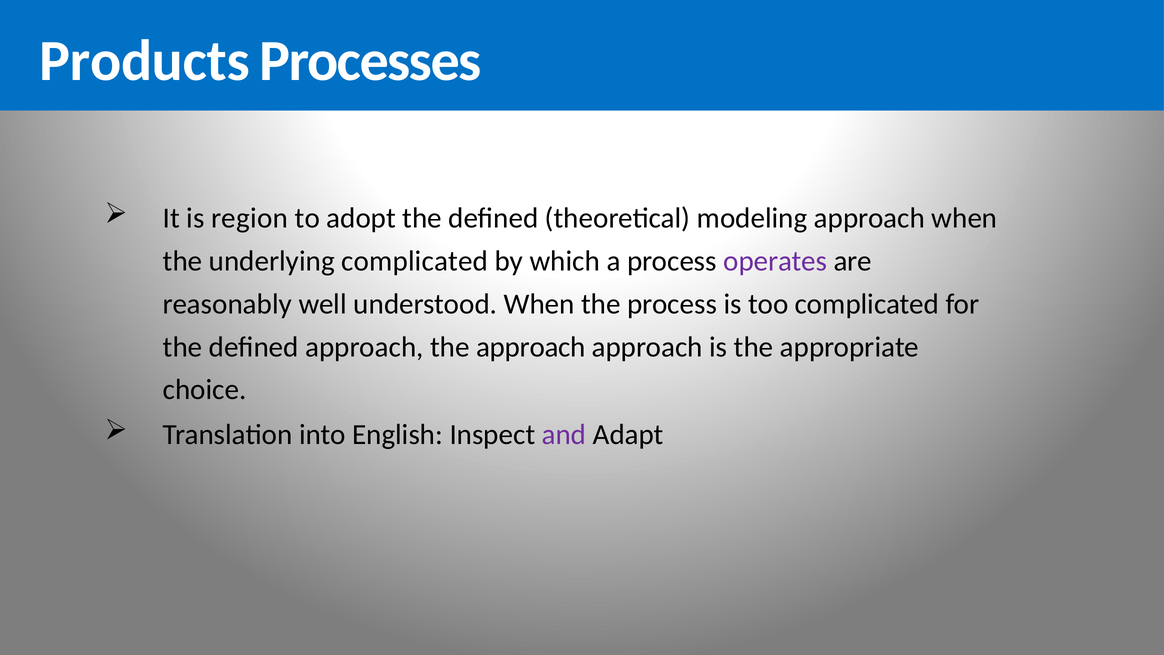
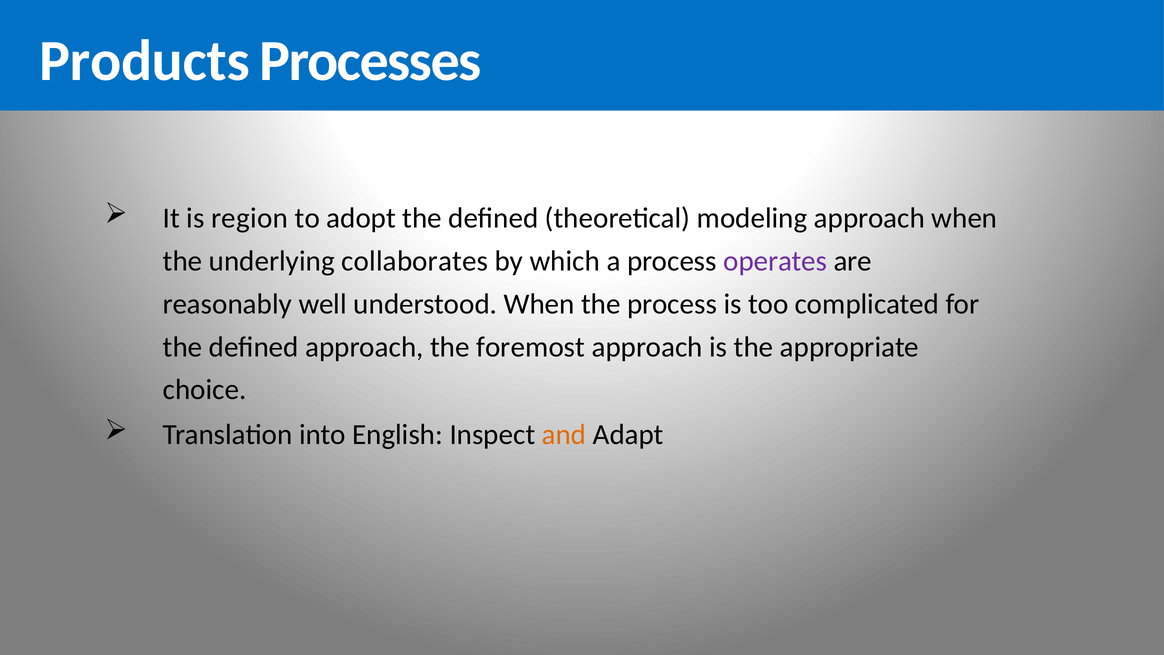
underlying complicated: complicated -> collaborates
the approach: approach -> foremost
and colour: purple -> orange
